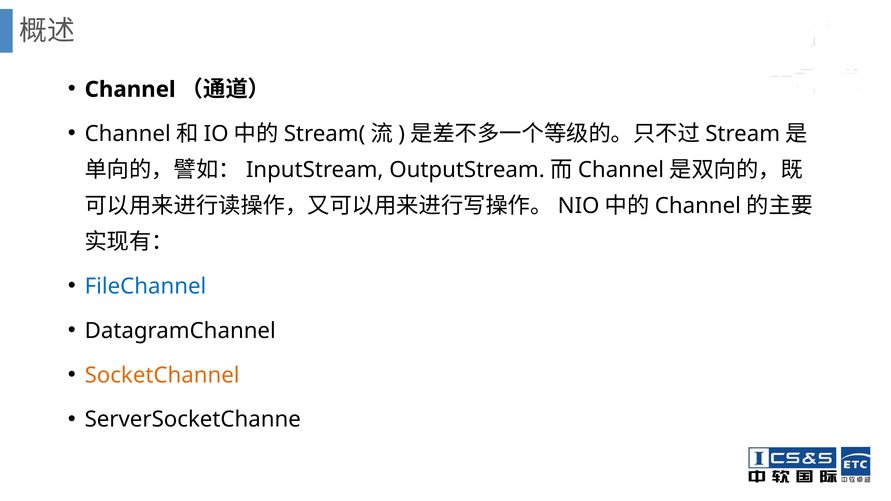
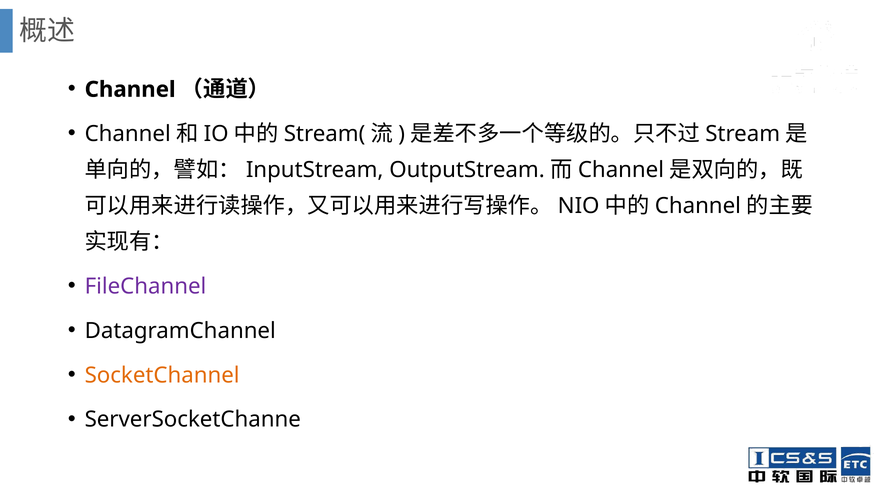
FileChannel colour: blue -> purple
